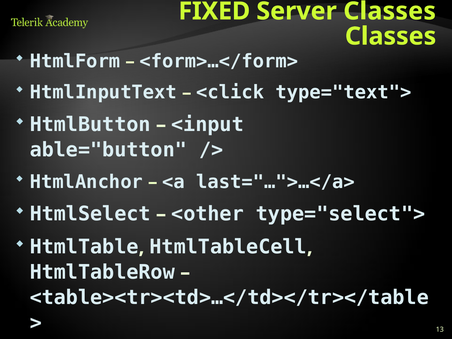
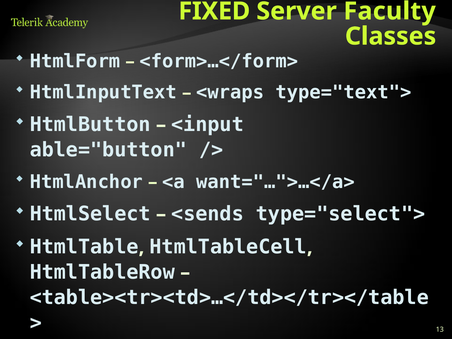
Server Classes: Classes -> Faculty
<click: <click -> <wraps
last="…">…</a>: last="…">…</a> -> want="…">…</a>
<other: <other -> <sends
